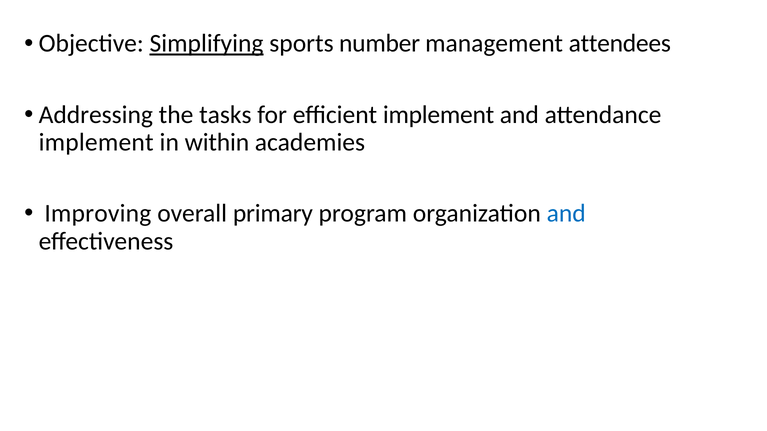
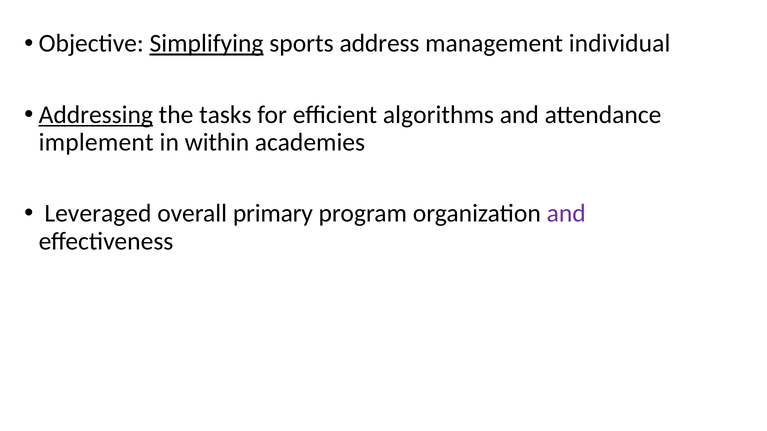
number: number -> address
attendees: attendees -> individual
Addressing underline: none -> present
efficient implement: implement -> algorithms
Improving: Improving -> Leveraged
and at (566, 214) colour: blue -> purple
